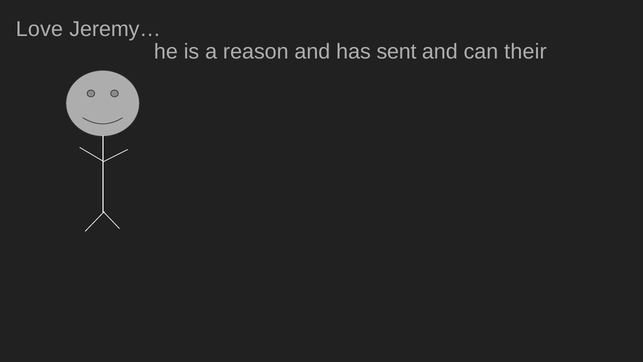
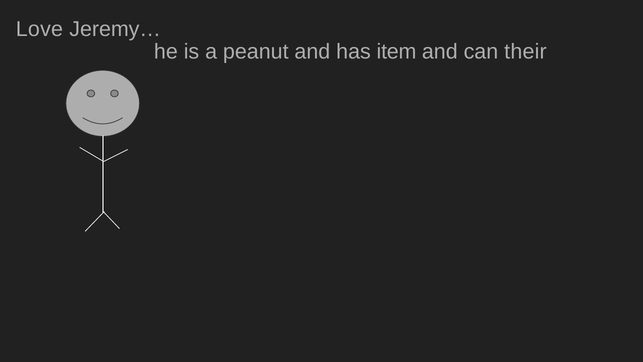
reason: reason -> peanut
sent: sent -> item
